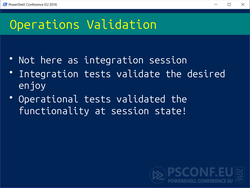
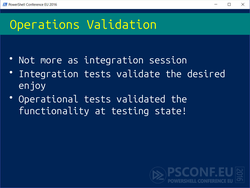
here: here -> more
at session: session -> testing
